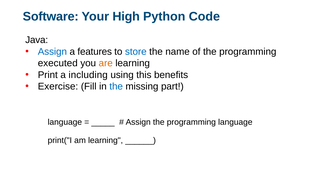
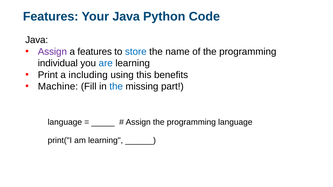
Software at (51, 17): Software -> Features
Your High: High -> Java
Assign at (52, 52) colour: blue -> purple
executed: executed -> individual
are colour: orange -> blue
Exercise: Exercise -> Machine
